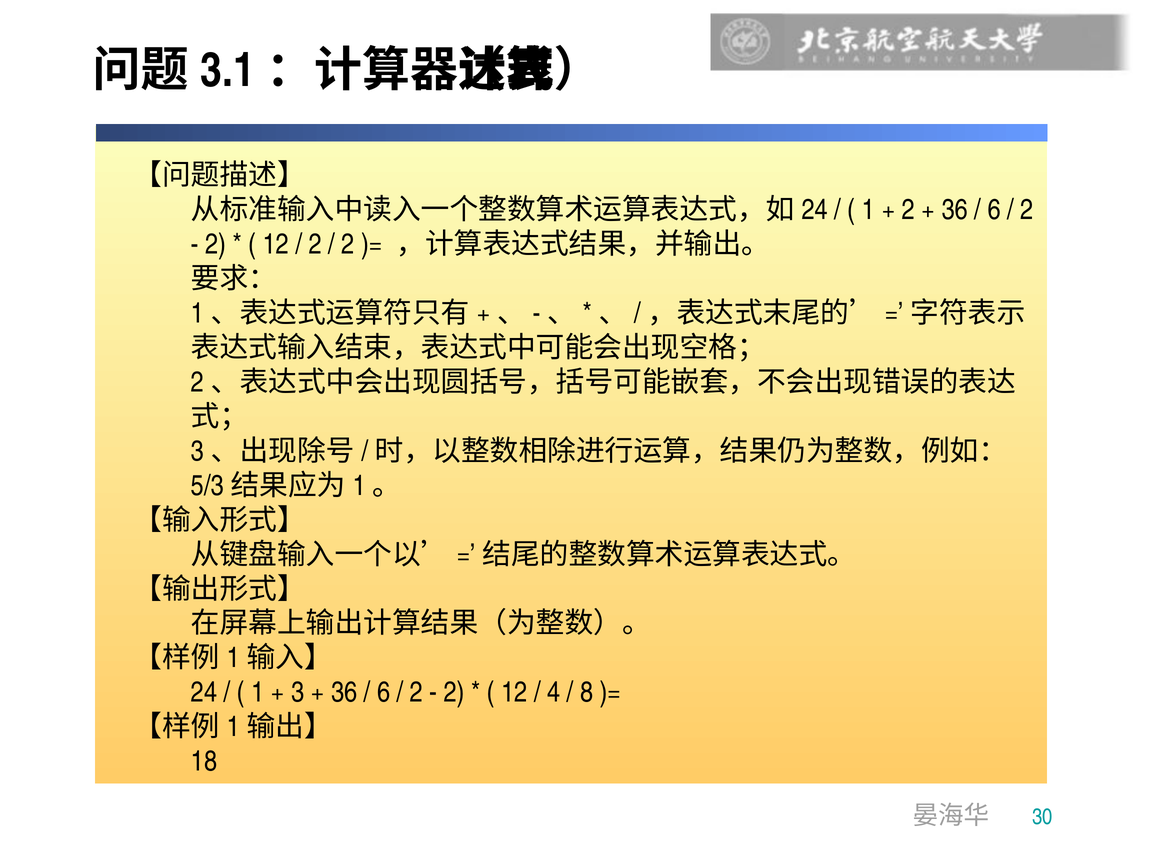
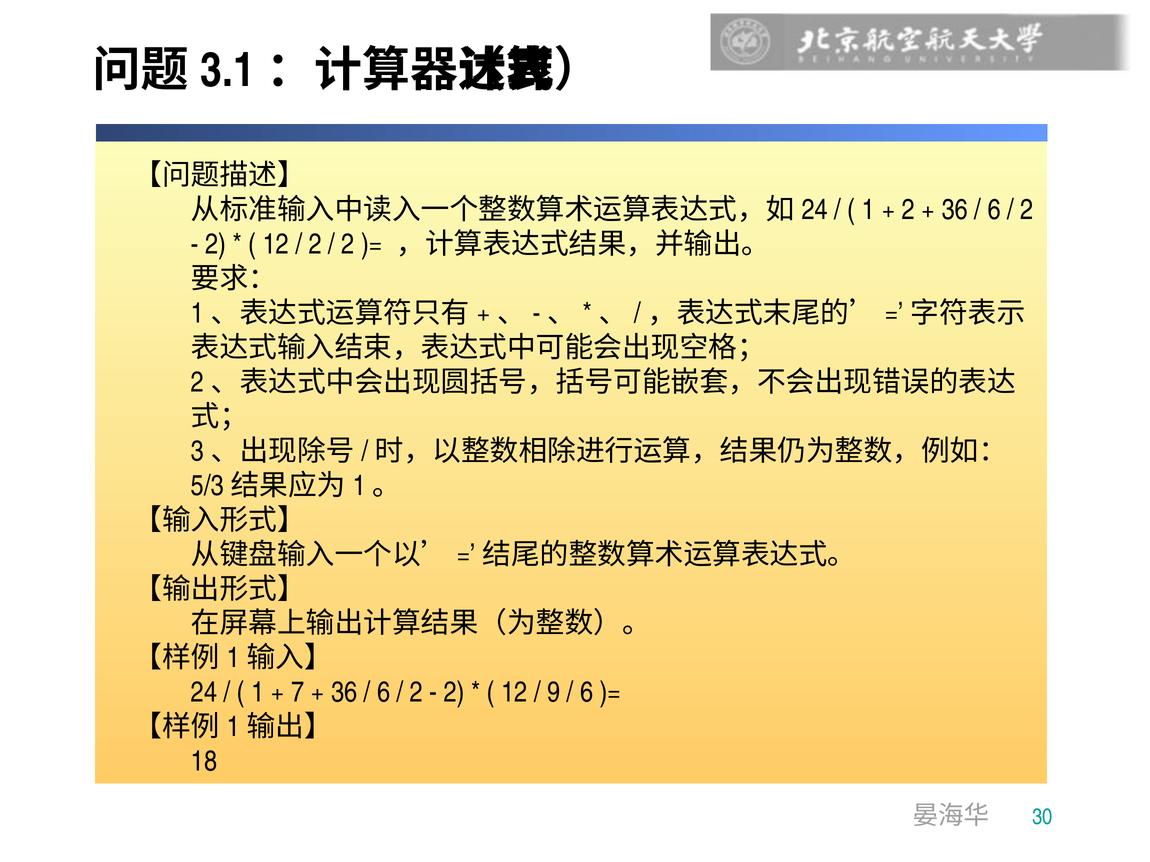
3: 3 -> 7
4: 4 -> 9
8 at (587, 693): 8 -> 6
